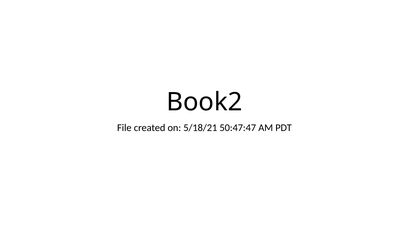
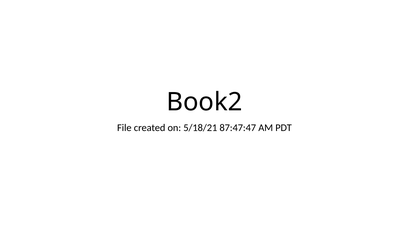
50:47:47: 50:47:47 -> 87:47:47
